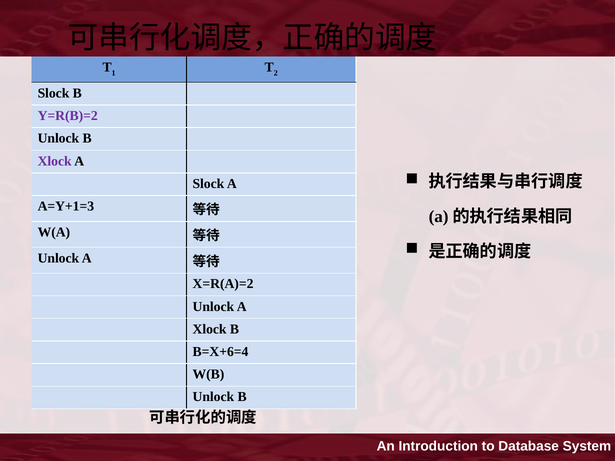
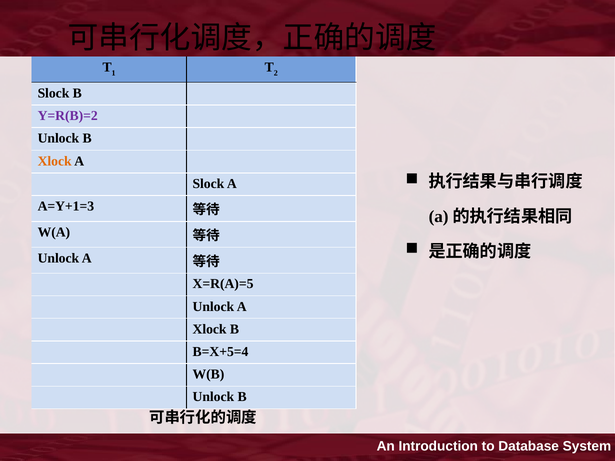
Xlock at (55, 161) colour: purple -> orange
X=R(A)=2: X=R(A)=2 -> X=R(A)=5
B=X+6=4: B=X+6=4 -> B=X+5=4
